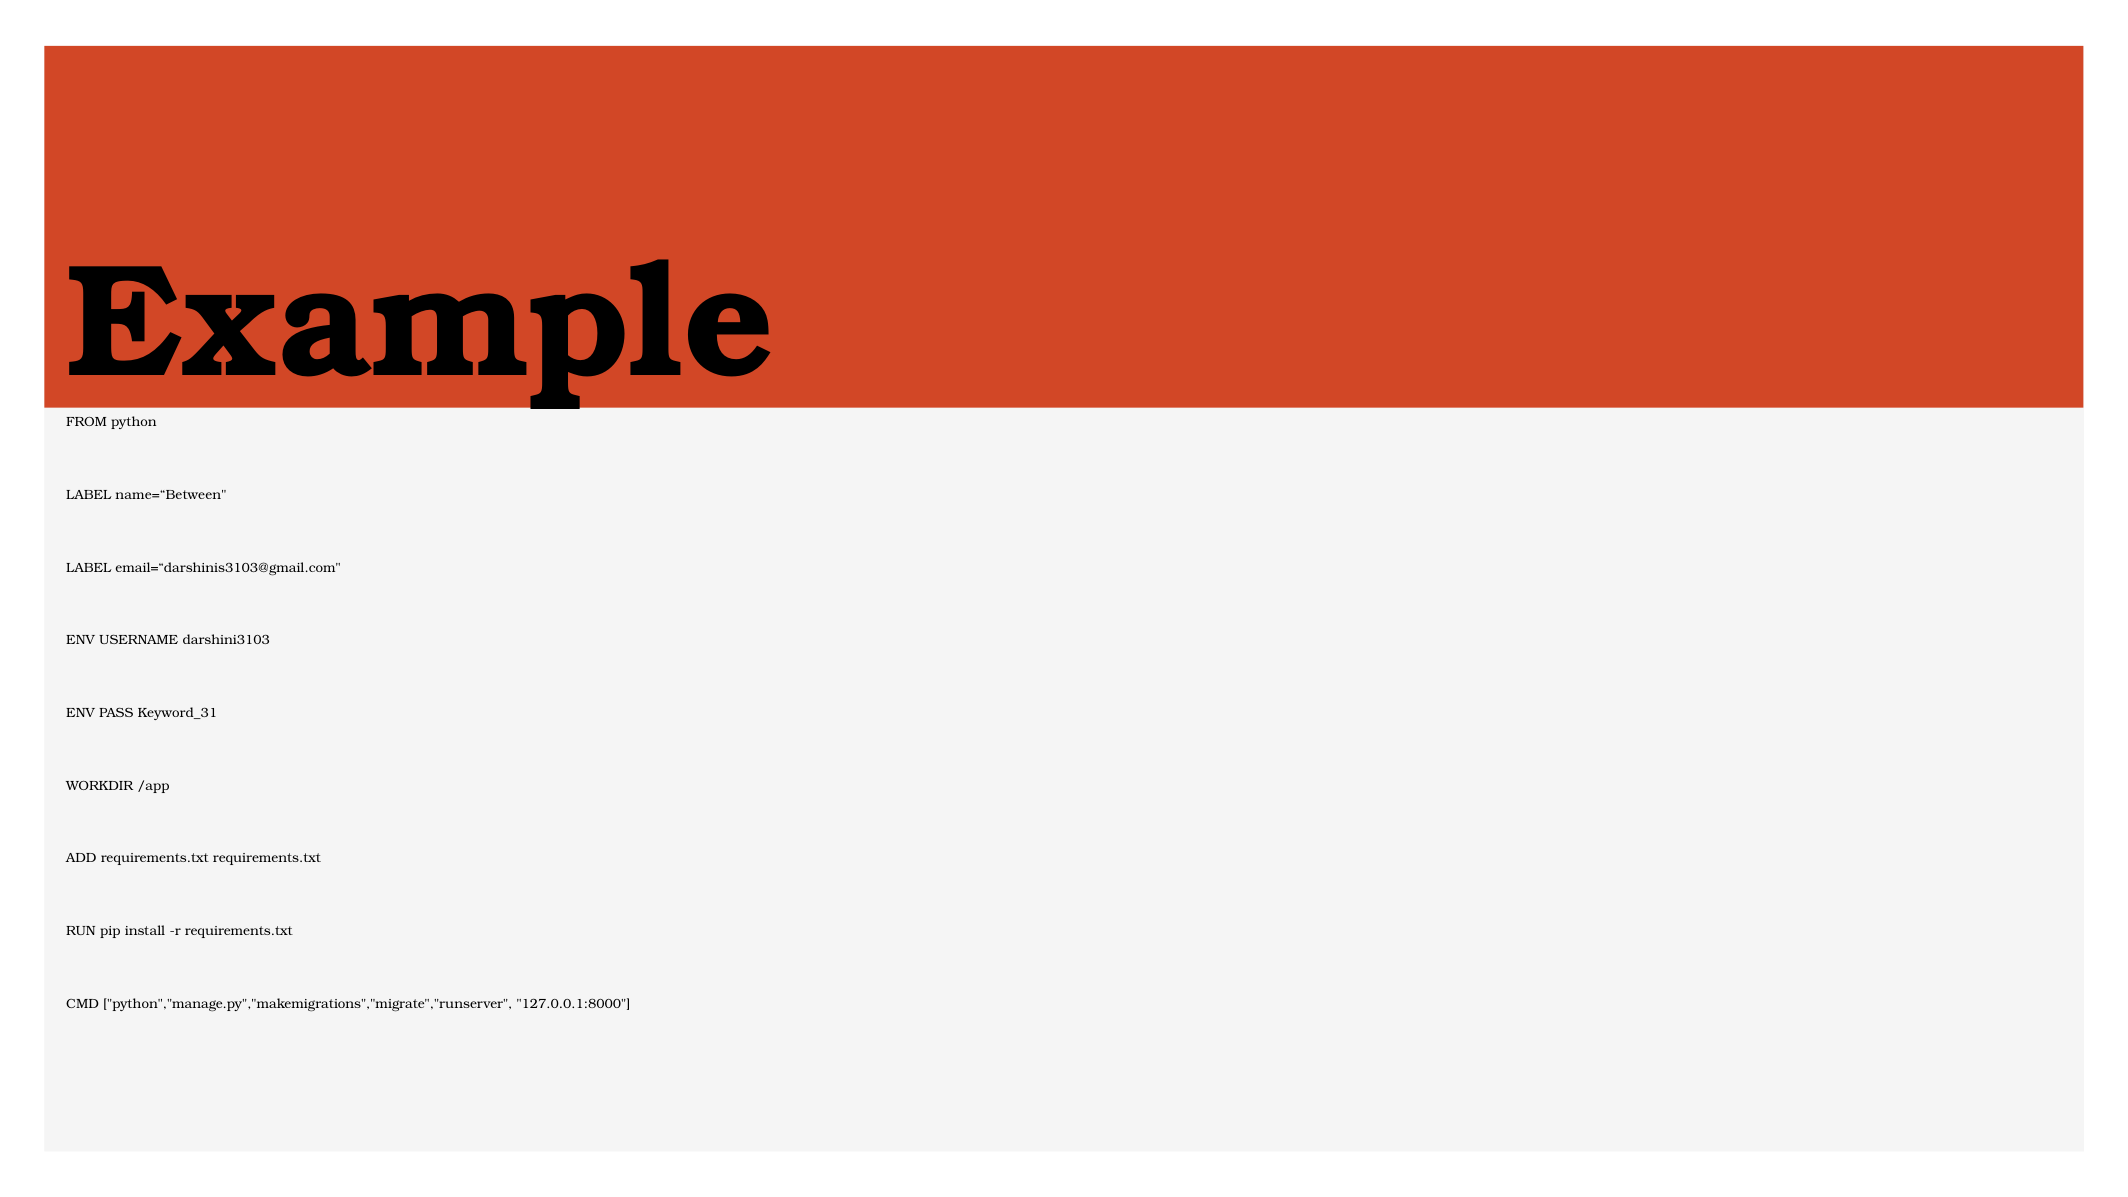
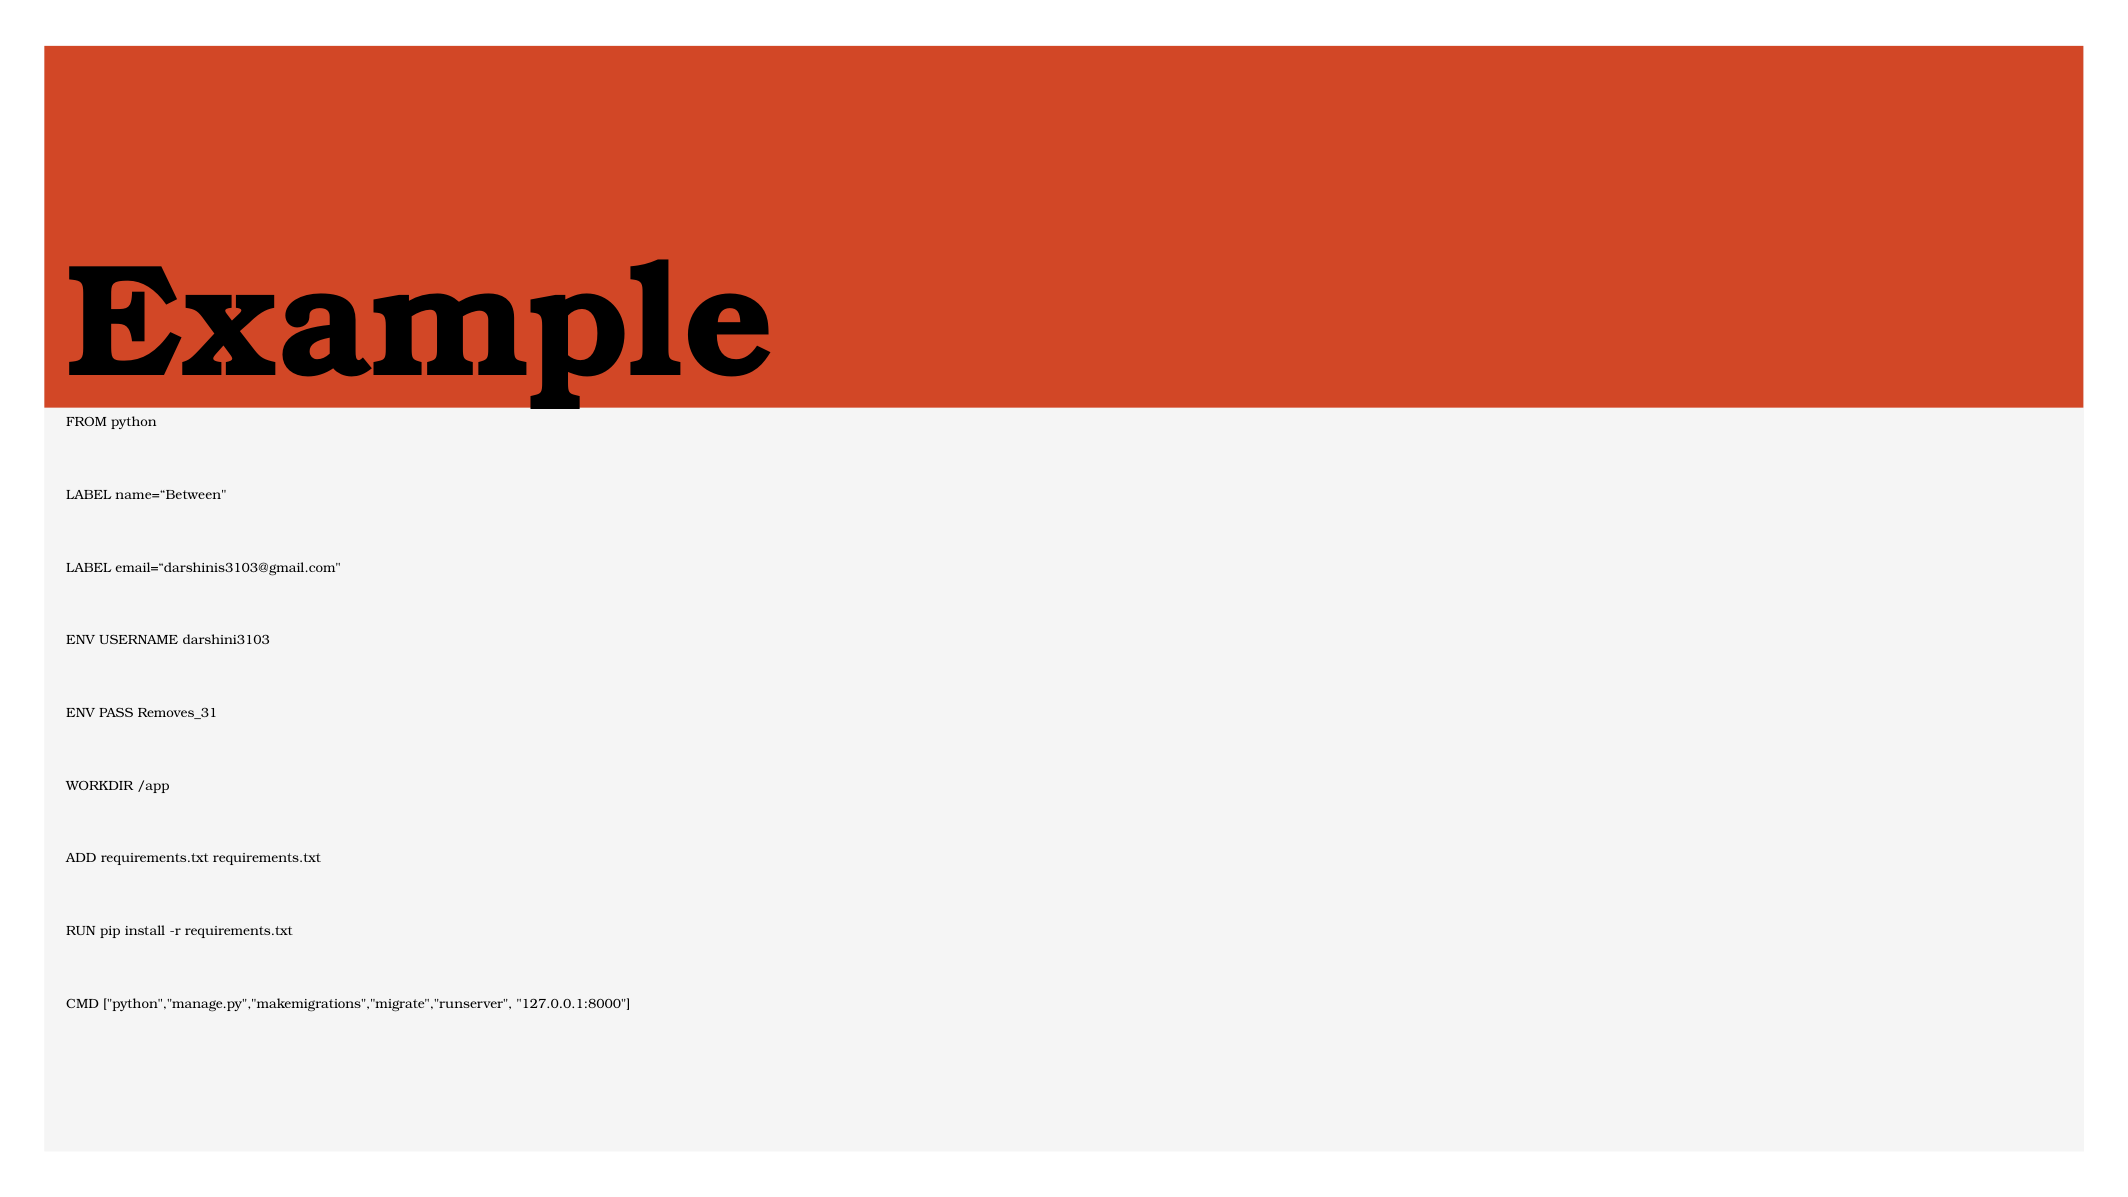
Keyword_31: Keyword_31 -> Removes_31
